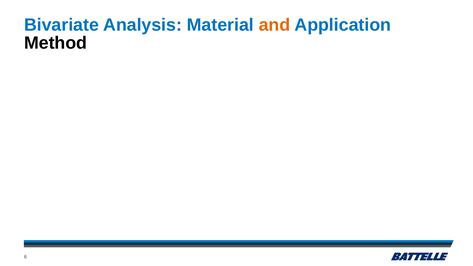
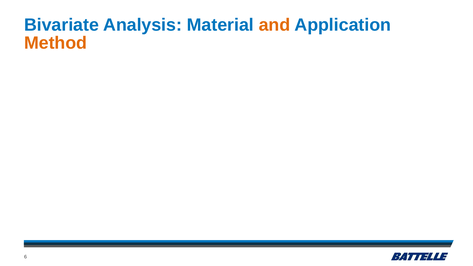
Method colour: black -> orange
